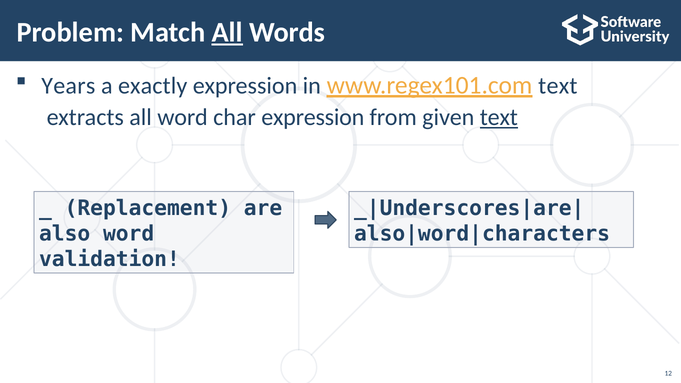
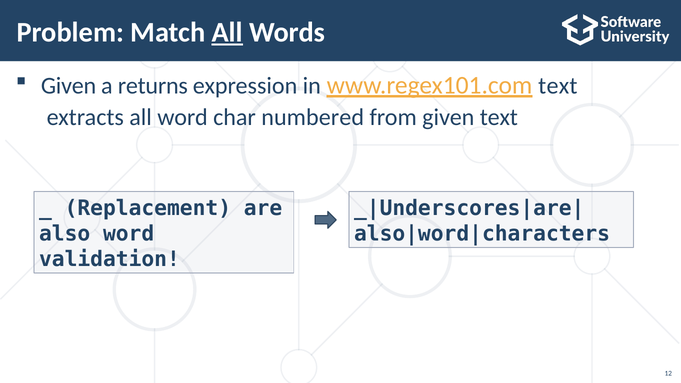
Years at (68, 86): Years -> Given
exactly: exactly -> returns
char expression: expression -> numbered
text at (499, 117) underline: present -> none
